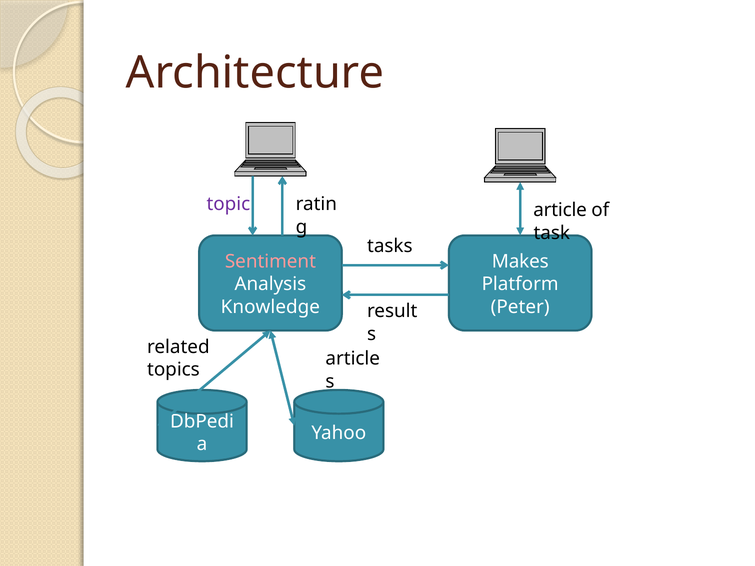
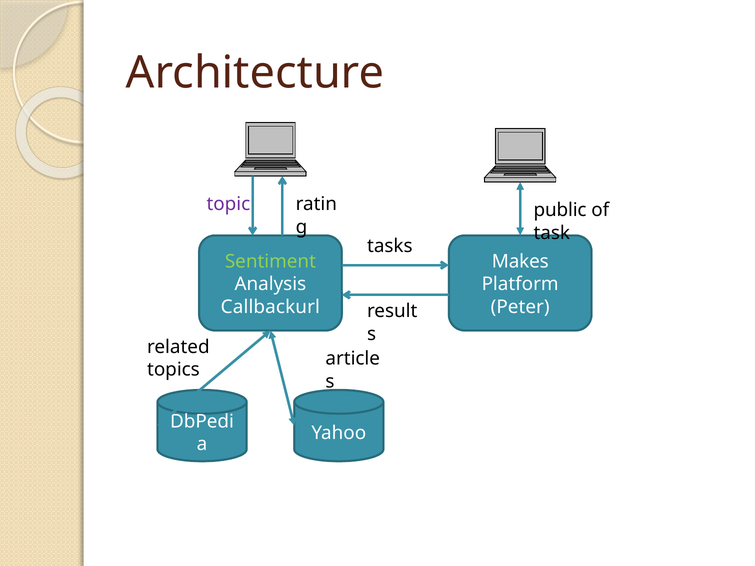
article at (560, 210): article -> public
Sentiment colour: pink -> light green
Knowledge: Knowledge -> Callbackurl
